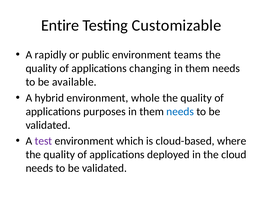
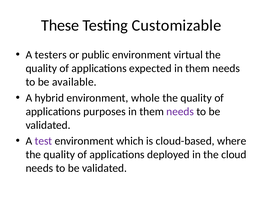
Entire: Entire -> These
rapidly: rapidly -> testers
teams: teams -> virtual
changing: changing -> expected
needs at (180, 112) colour: blue -> purple
